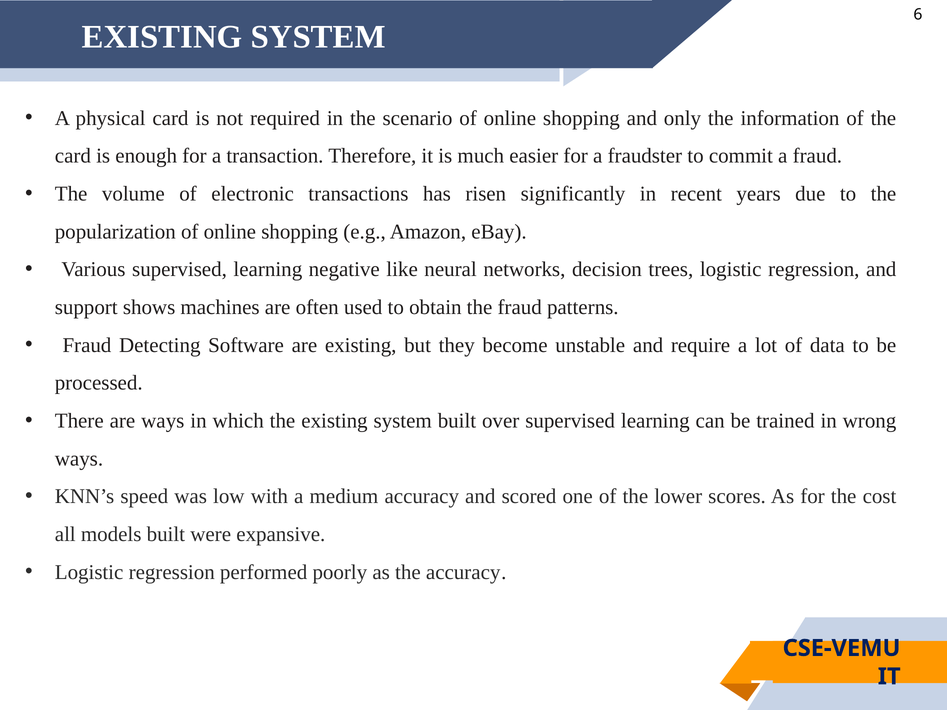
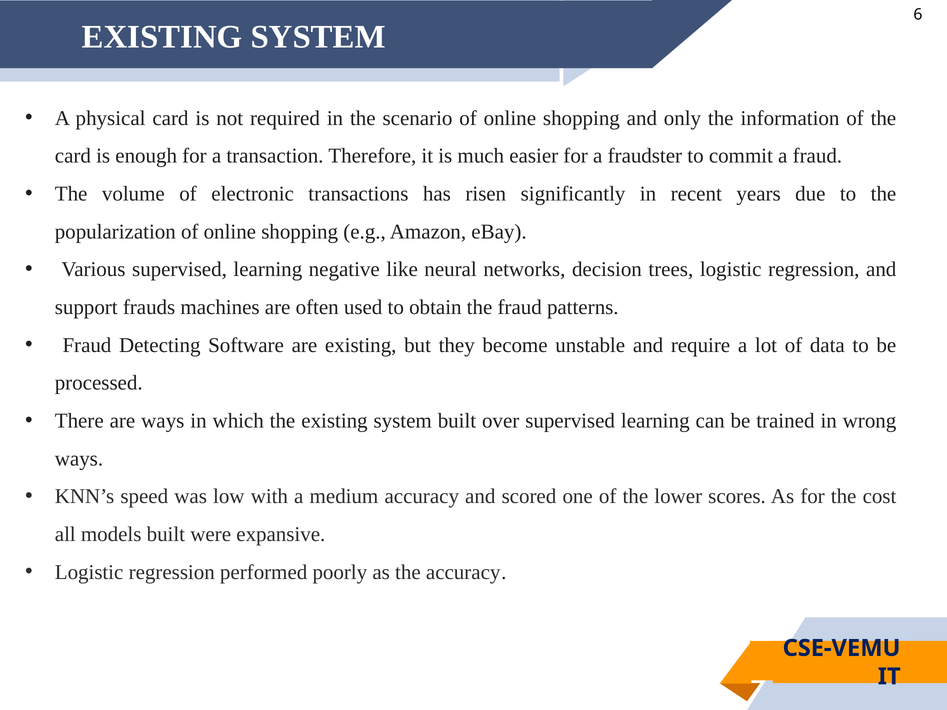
shows: shows -> frauds
